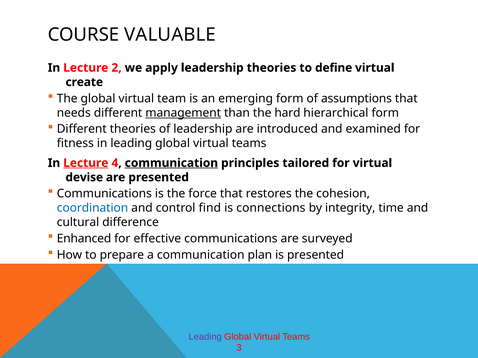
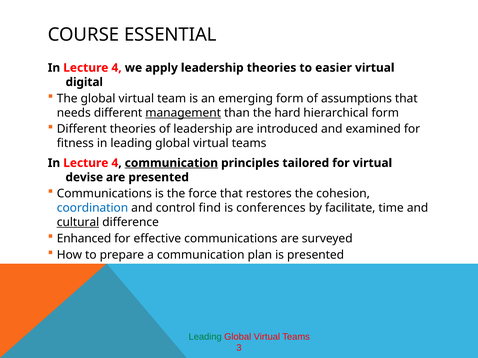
VALUABLE: VALUABLE -> ESSENTIAL
2 at (117, 68): 2 -> 4
define: define -> easier
create: create -> digital
Lecture at (86, 163) underline: present -> none
connections: connections -> conferences
integrity: integrity -> facilitate
cultural underline: none -> present
Leading at (205, 337) colour: purple -> green
